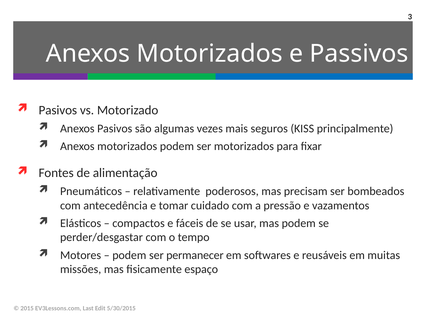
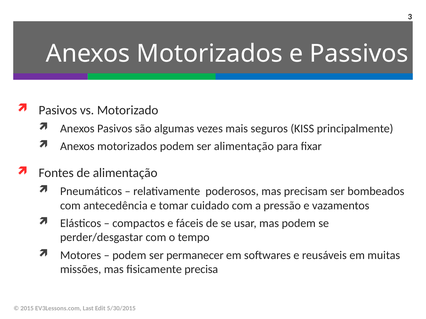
ser motorizados: motorizados -> alimentação
espaço: espaço -> precisa
